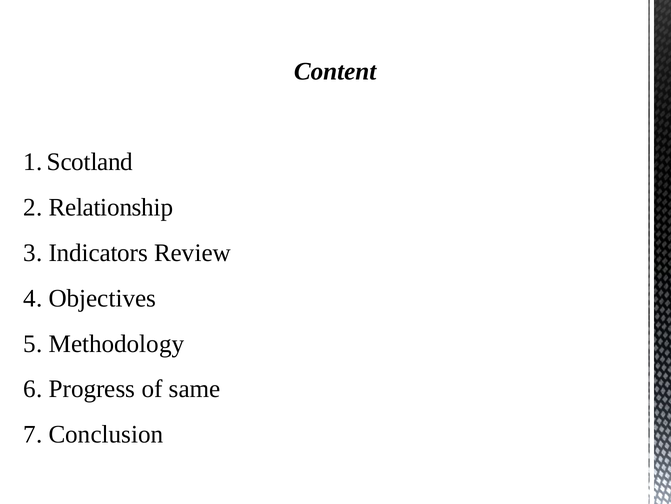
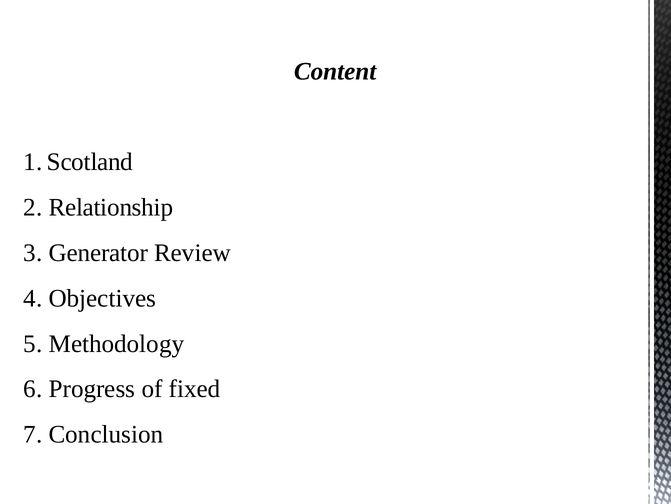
Indicators: Indicators -> Generator
same: same -> fixed
